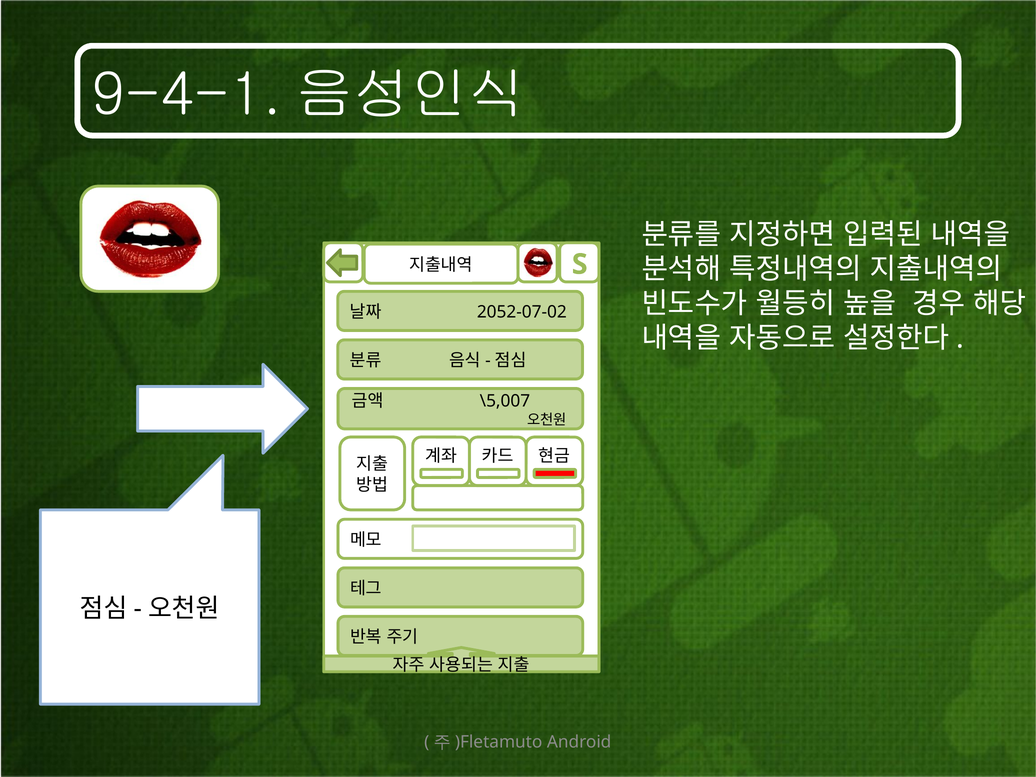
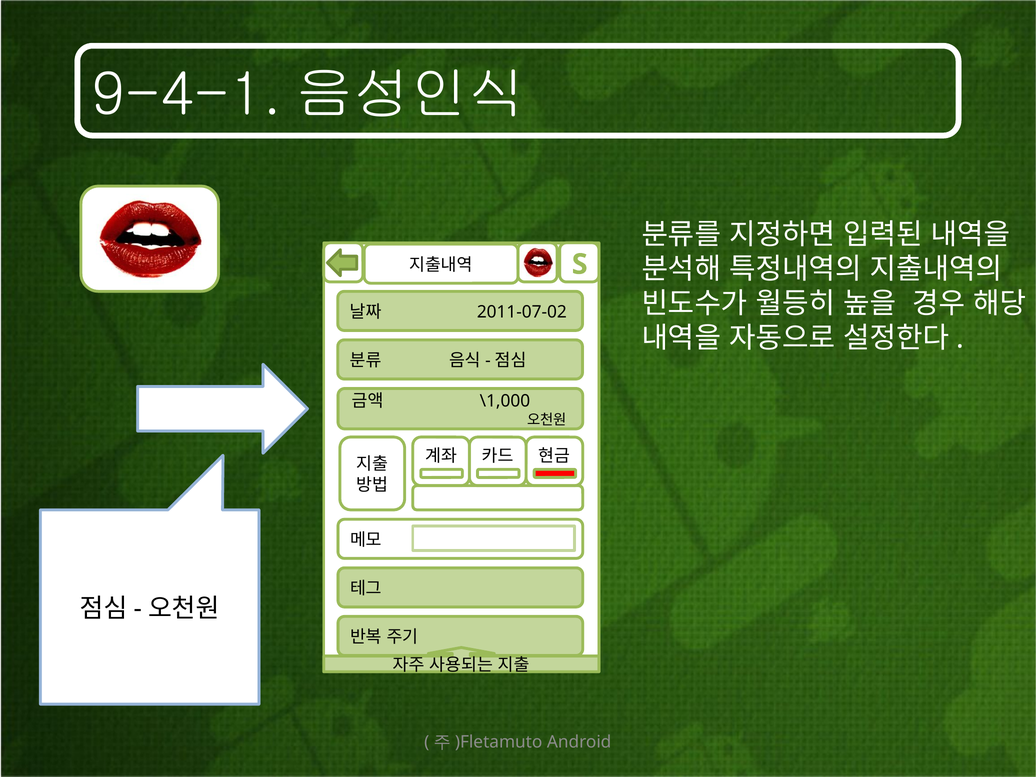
2052-07-02: 2052-07-02 -> 2011-07-02
\5,007: \5,007 -> \1,000
